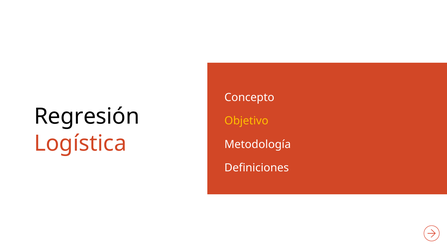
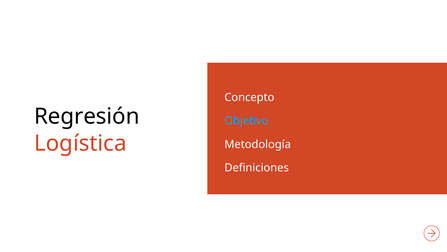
Objetivo colour: yellow -> light blue
